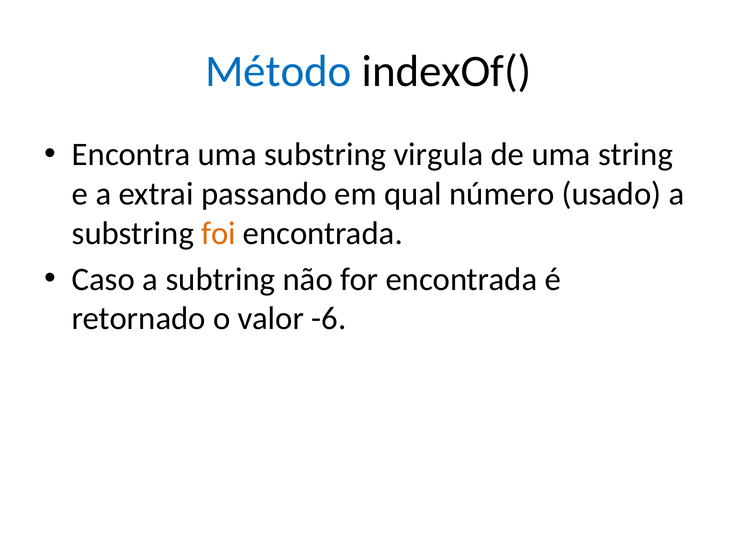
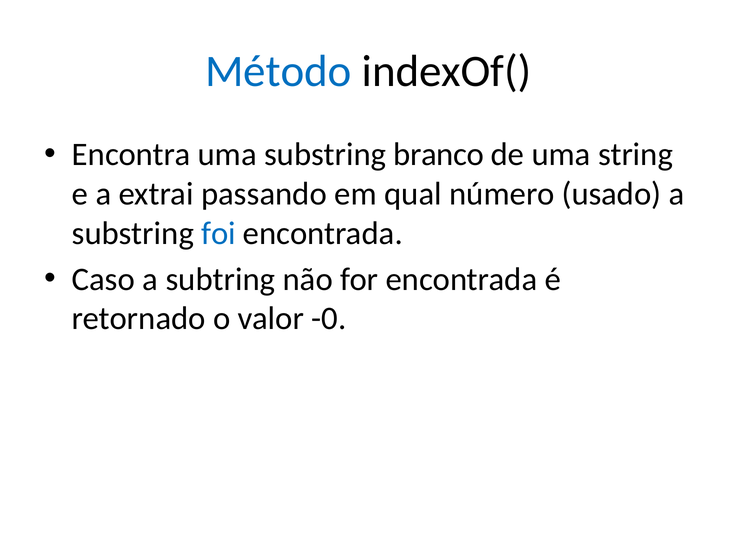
virgula: virgula -> branco
foi colour: orange -> blue
-6: -6 -> -0
